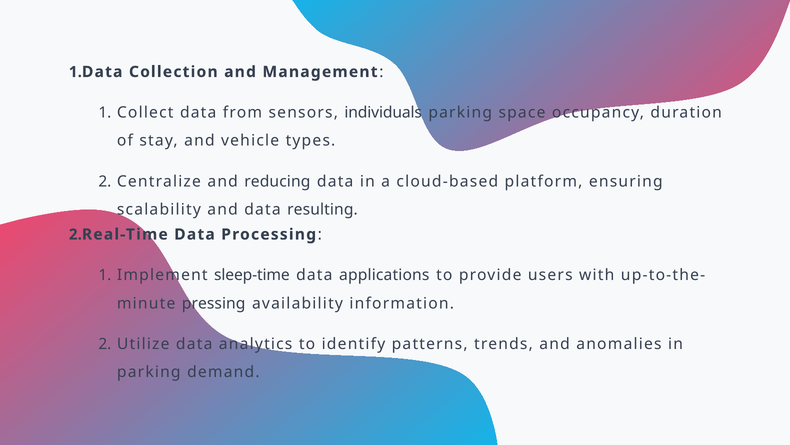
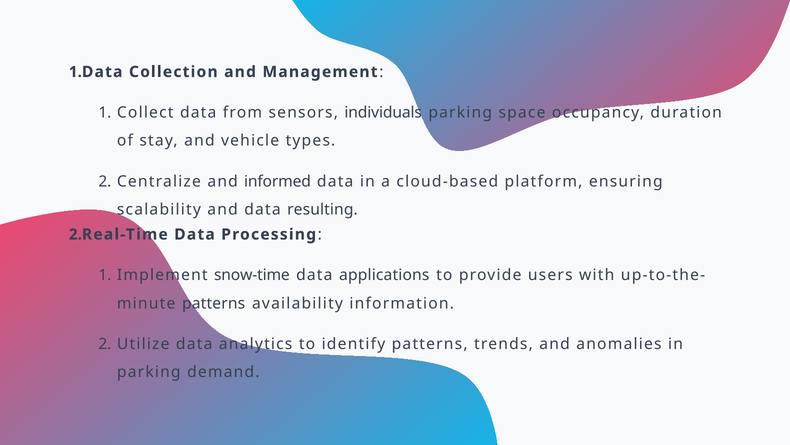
reducing: reducing -> informed
sleep-time: sleep-time -> snow-time
pressing at (214, 303): pressing -> patterns
